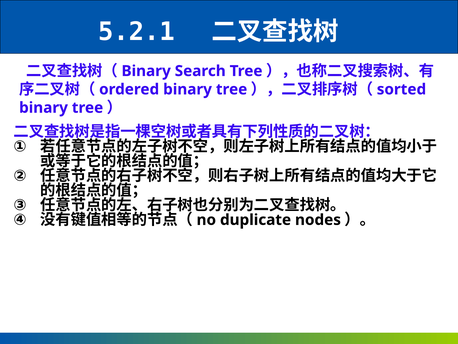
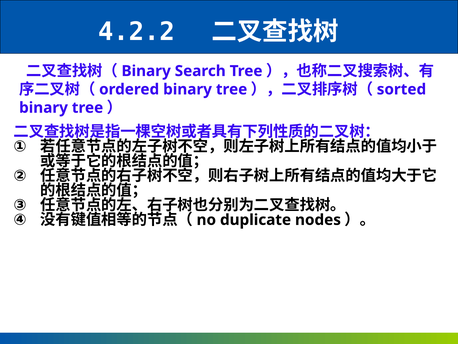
5.2.1: 5.2.1 -> 4.2.2
